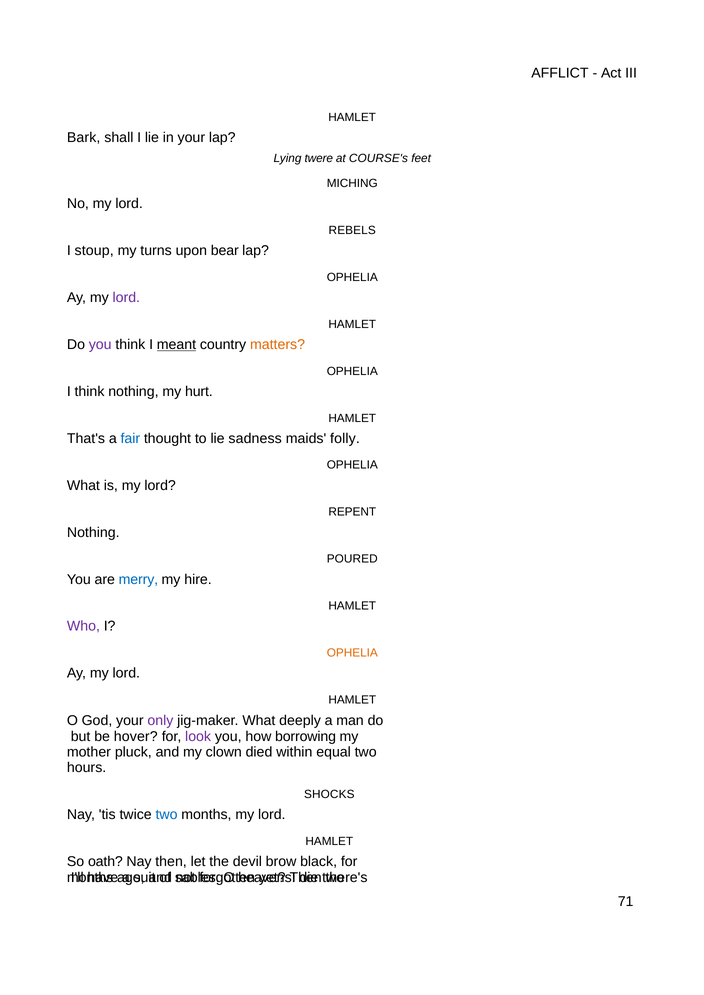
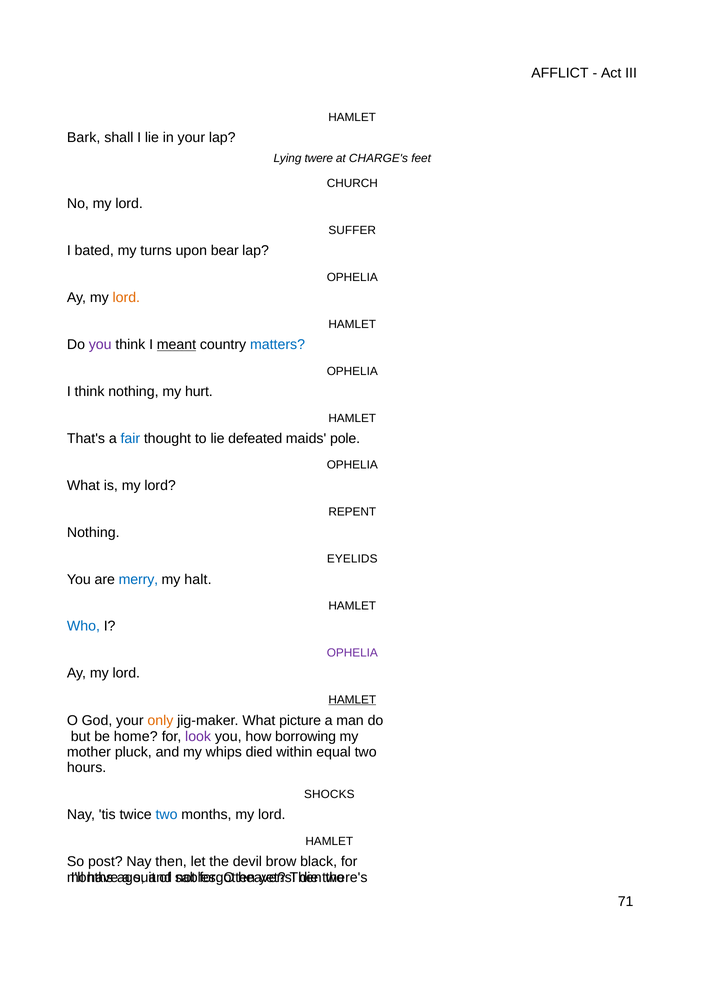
COURSE's: COURSE's -> CHARGE's
MICHING: MICHING -> CHURCH
REBELS: REBELS -> SUFFER
stoup: stoup -> bated
lord at (126, 298) colour: purple -> orange
matters colour: orange -> blue
sadness: sadness -> defeated
folly: folly -> pole
POURED: POURED -> EYELIDS
hire: hire -> halt
Who colour: purple -> blue
OPHELIA at (352, 653) colour: orange -> purple
HAMLET at (352, 700) underline: none -> present
only colour: purple -> orange
deeply: deeply -> picture
hover: hover -> home
clown: clown -> whips
oath: oath -> post
